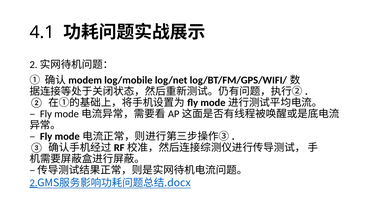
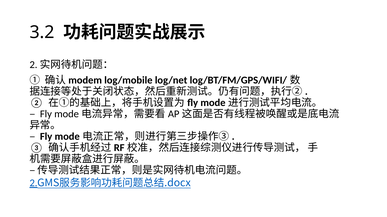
4.1: 4.1 -> 3.2
